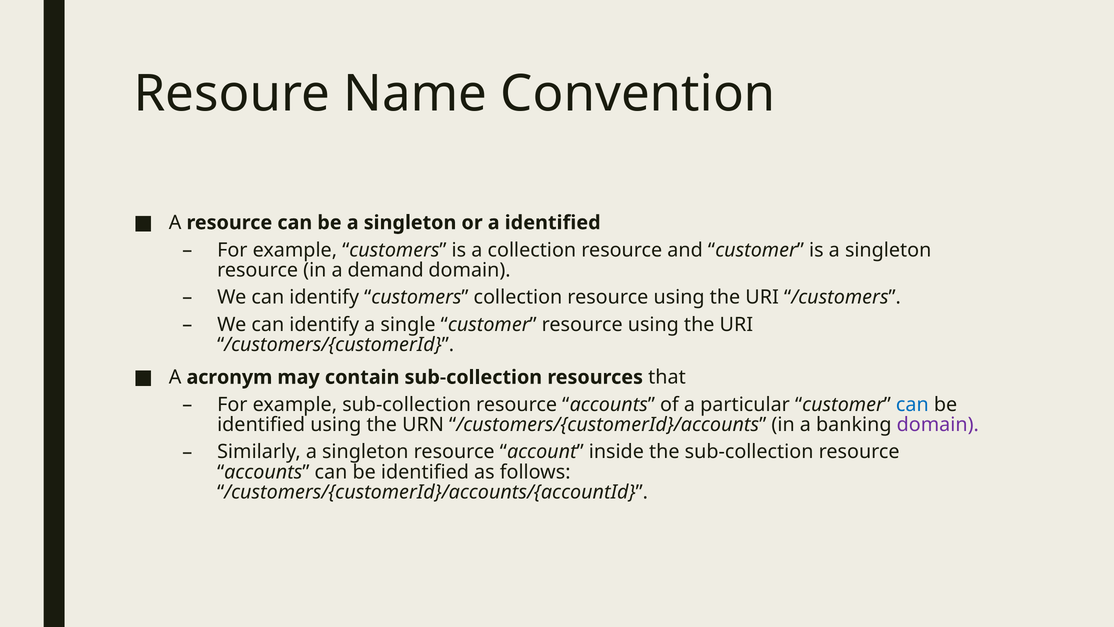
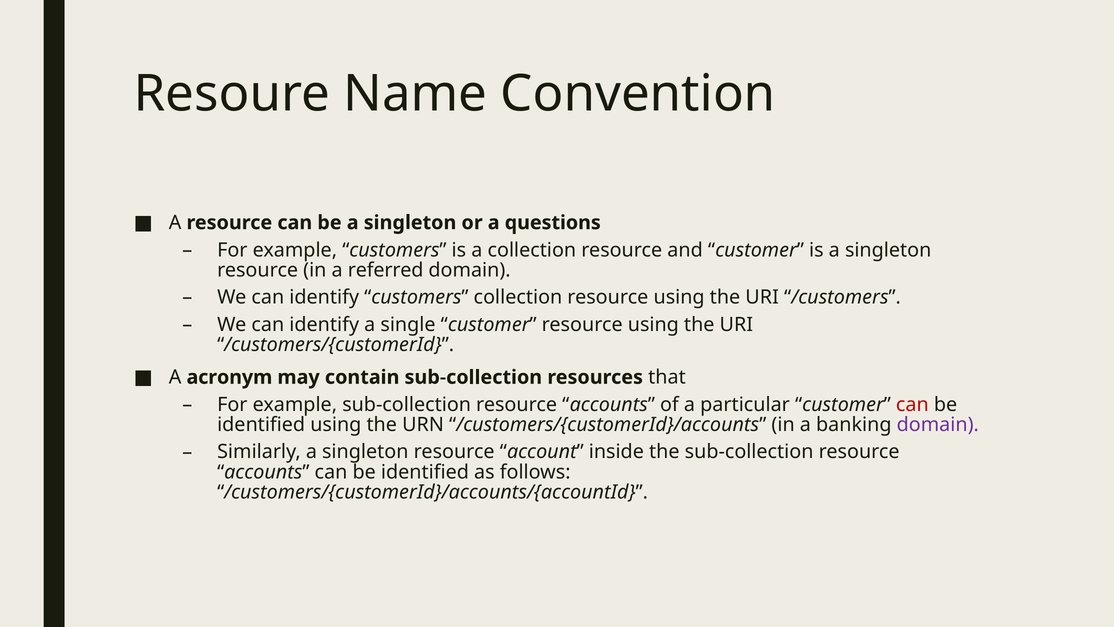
a identified: identified -> questions
demand: demand -> referred
can at (912, 404) colour: blue -> red
